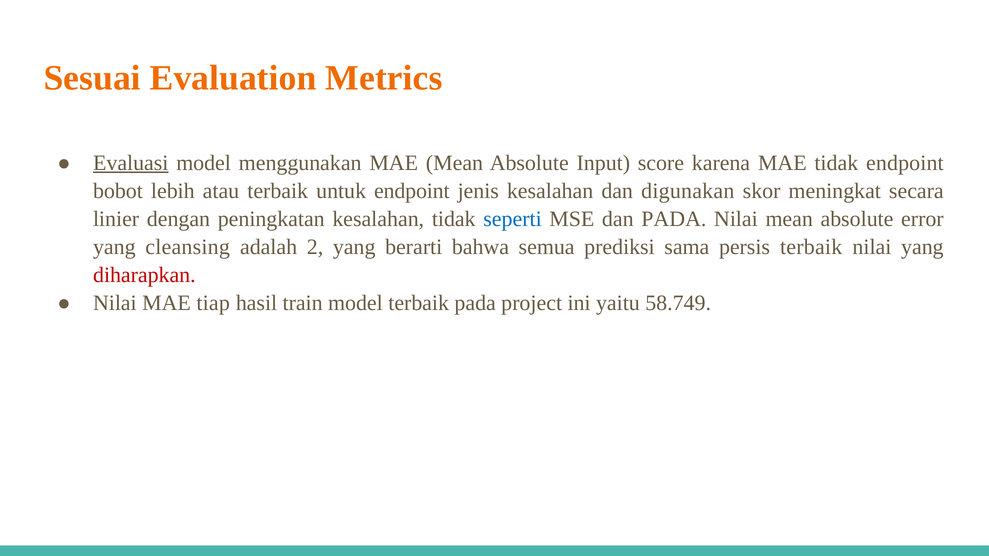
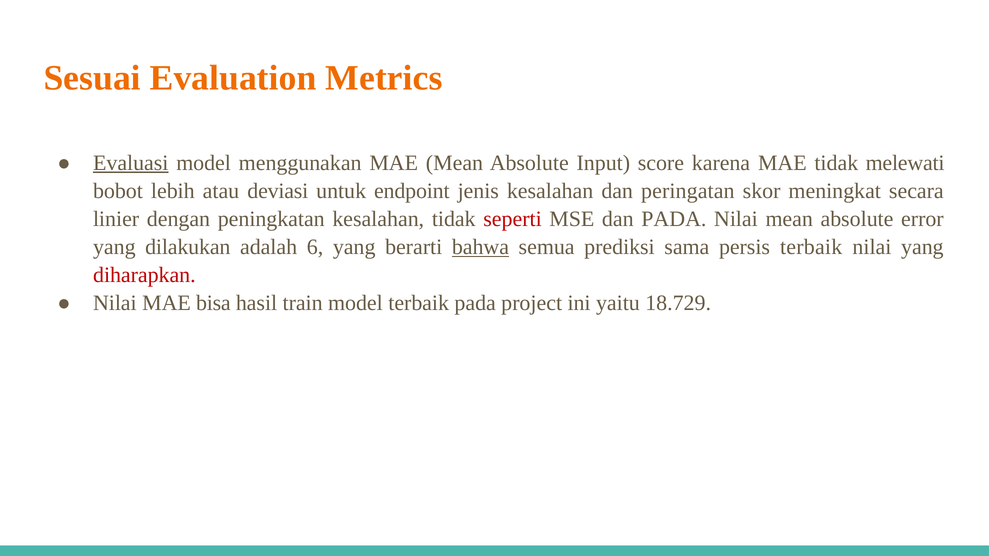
tidak endpoint: endpoint -> melewati
atau terbaik: terbaik -> deviasi
digunakan: digunakan -> peringatan
seperti colour: blue -> red
cleansing: cleansing -> dilakukan
2: 2 -> 6
bahwa underline: none -> present
tiap: tiap -> bisa
58.749: 58.749 -> 18.729
